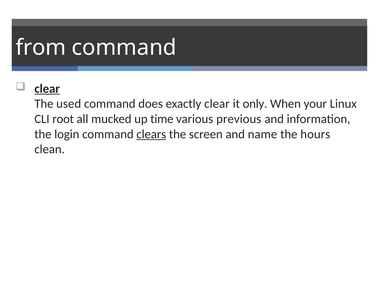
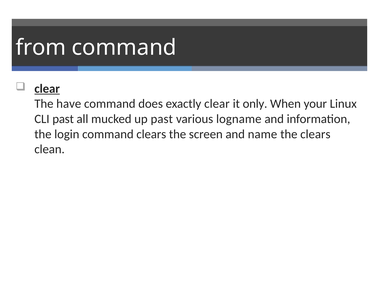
used: used -> have
CLI root: root -> past
up time: time -> past
previous: previous -> logname
clears at (151, 134) underline: present -> none
the hours: hours -> clears
